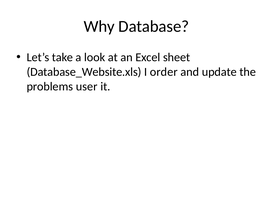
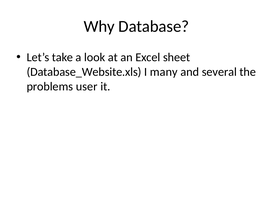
order: order -> many
update: update -> several
